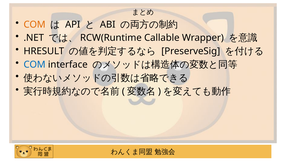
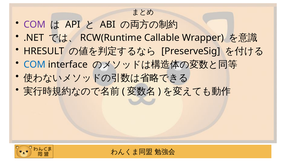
COM at (35, 24) colour: orange -> purple
